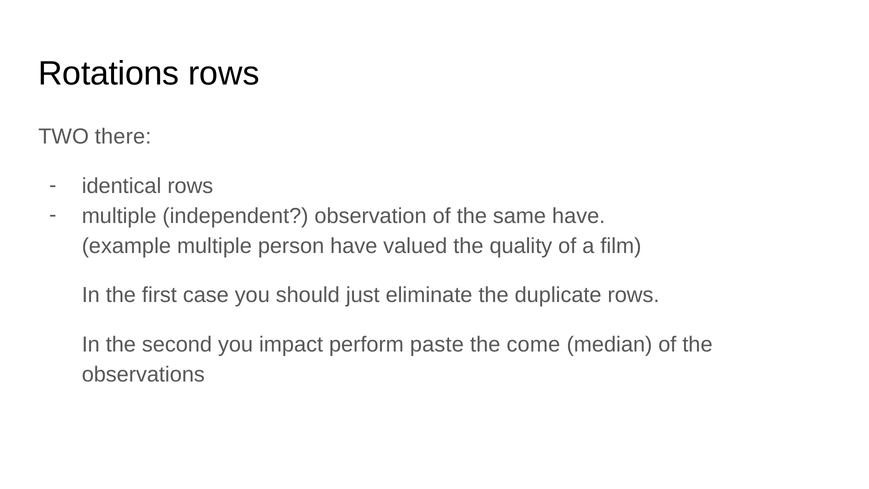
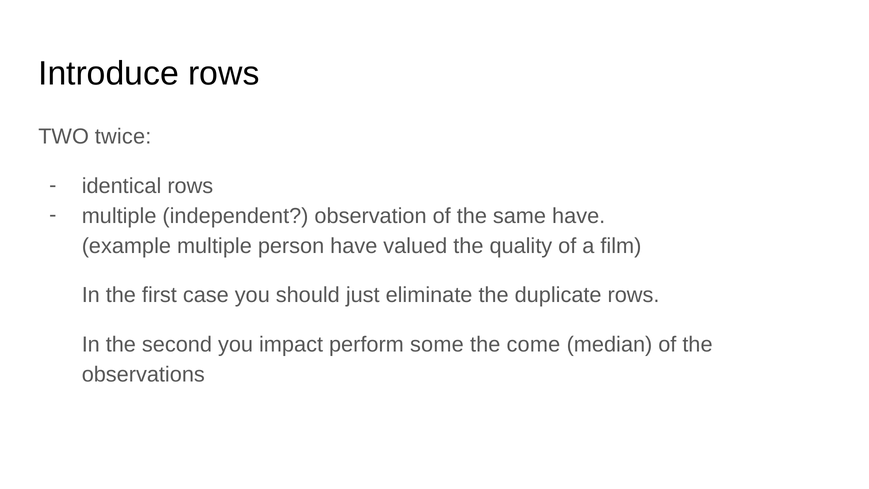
Rotations: Rotations -> Introduce
there: there -> twice
paste: paste -> some
